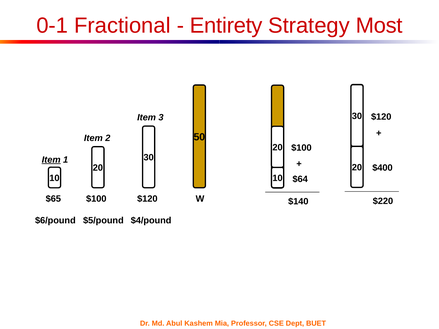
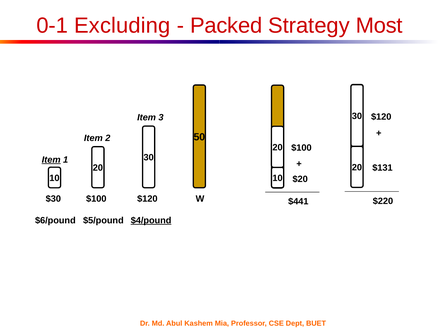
Fractional: Fractional -> Excluding
Entirety: Entirety -> Packed
$400: $400 -> $131
$64: $64 -> $20
$65: $65 -> $30
$140: $140 -> $441
$4/pound underline: none -> present
